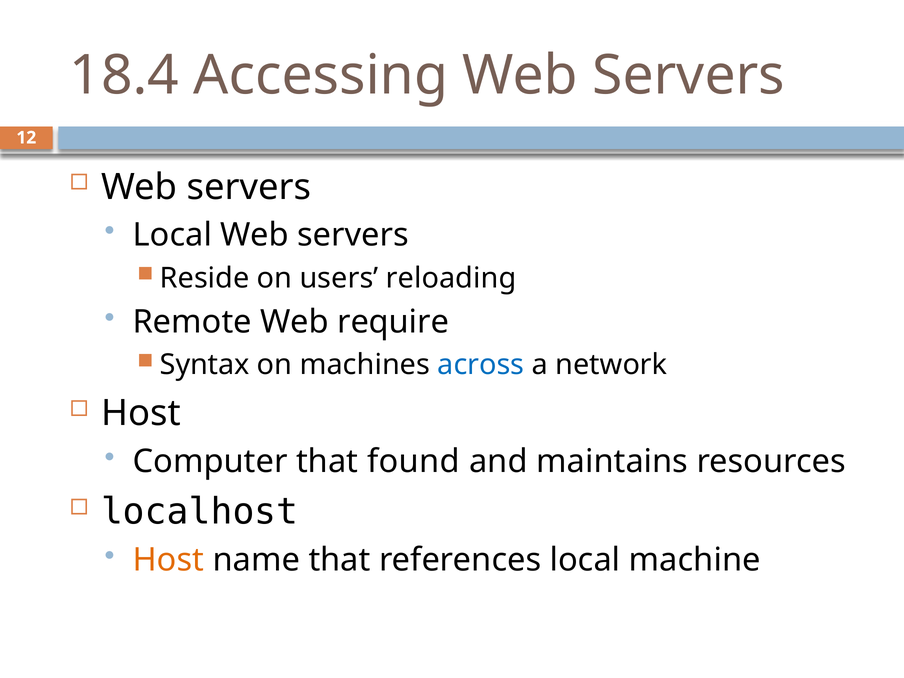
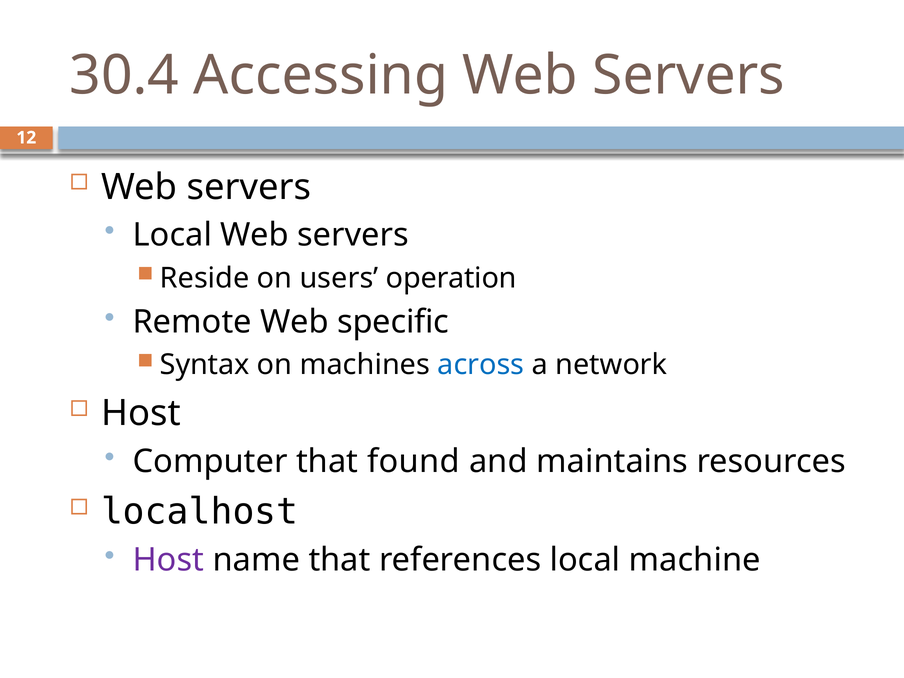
18.4: 18.4 -> 30.4
reloading: reloading -> operation
require: require -> specific
Host at (168, 560) colour: orange -> purple
